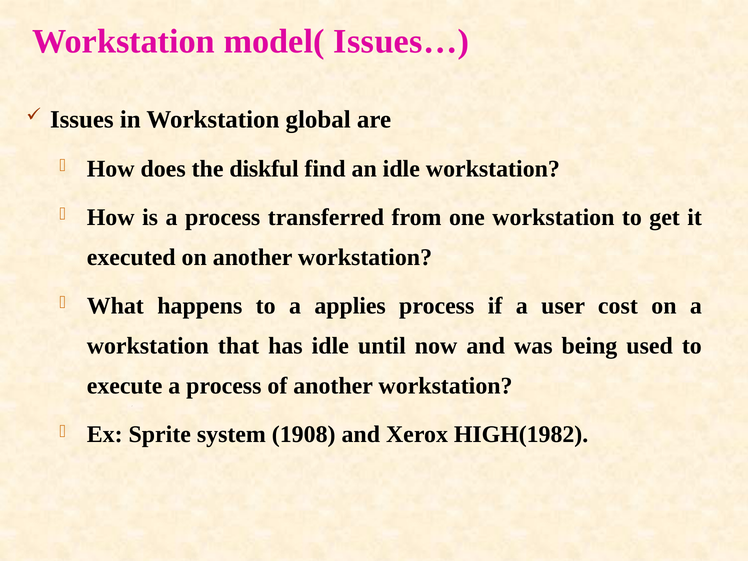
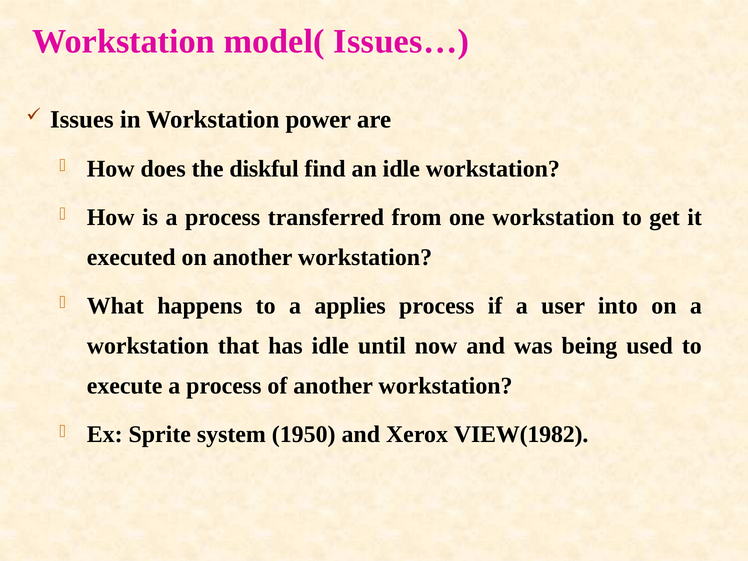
global: global -> power
cost: cost -> into
1908: 1908 -> 1950
HIGH(1982: HIGH(1982 -> VIEW(1982
